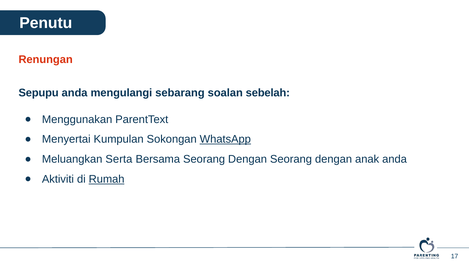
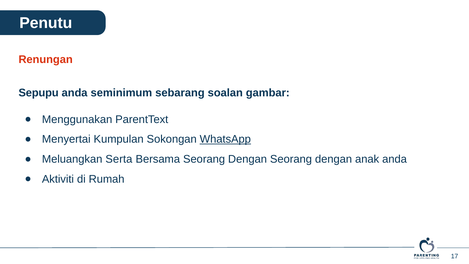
mengulangi: mengulangi -> seminimum
sebelah: sebelah -> gambar
Rumah underline: present -> none
